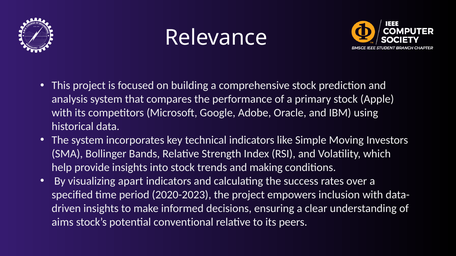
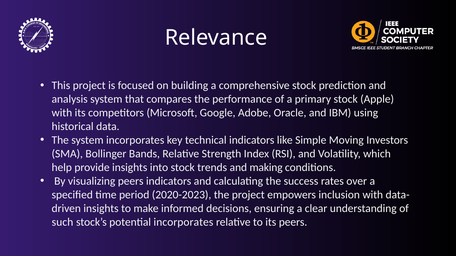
visualizing apart: apart -> peers
aims: aims -> such
potential conventional: conventional -> incorporates
